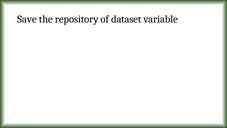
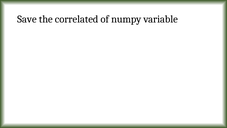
repository: repository -> correlated
dataset: dataset -> numpy
